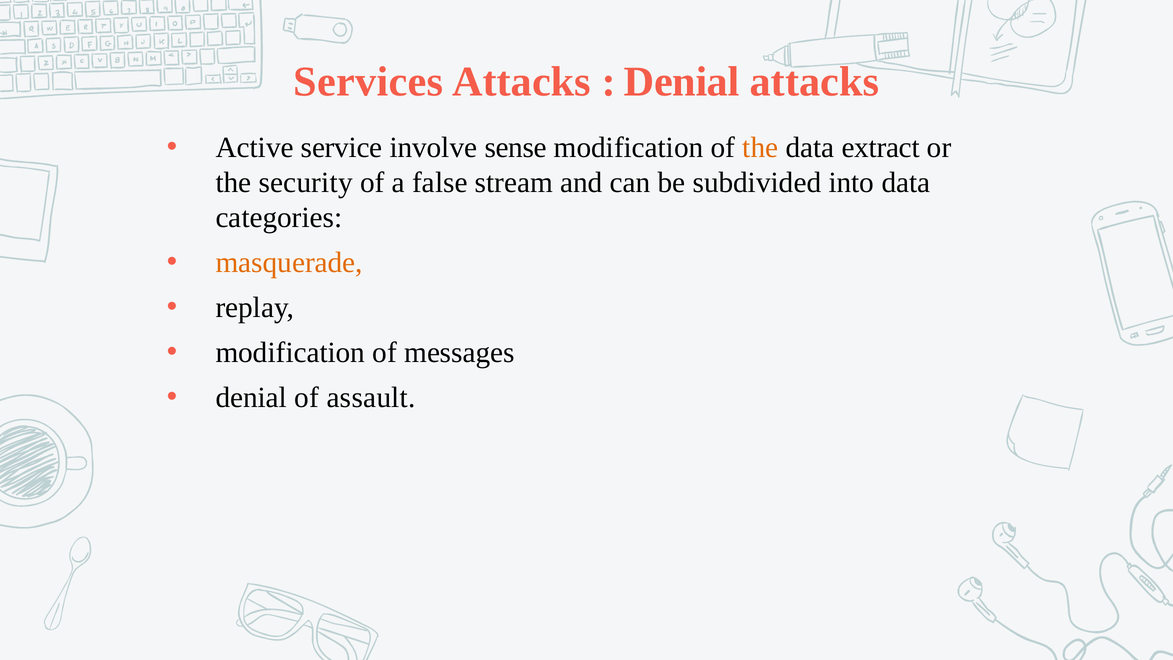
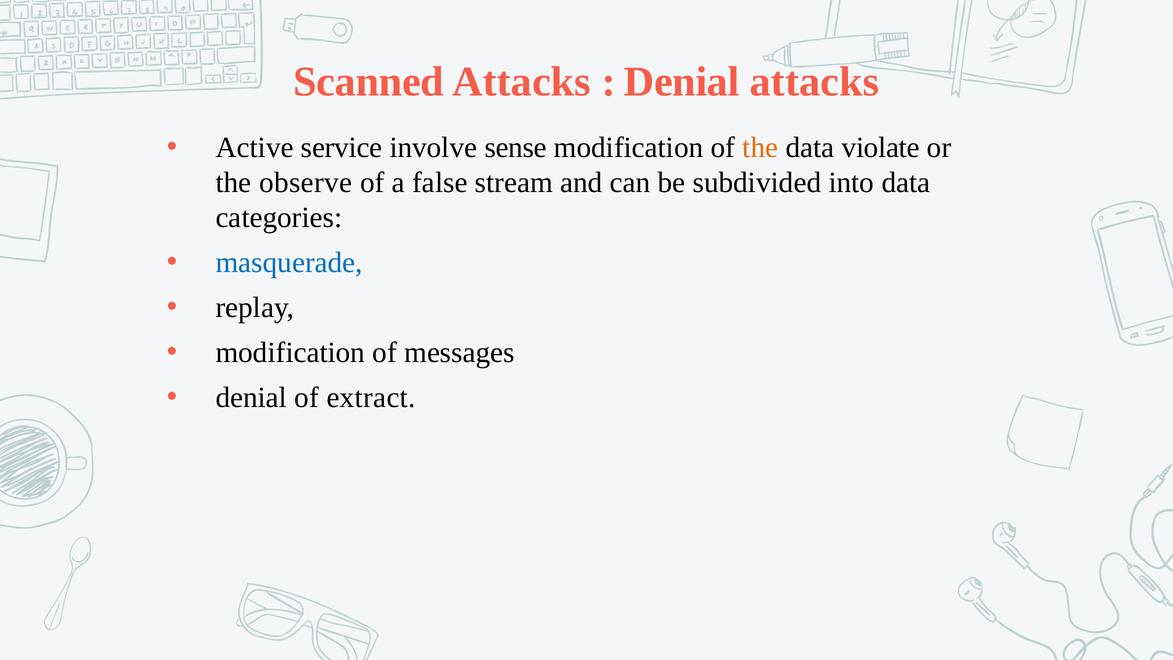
Services: Services -> Scanned
extract: extract -> violate
security: security -> observe
masquerade colour: orange -> blue
assault: assault -> extract
